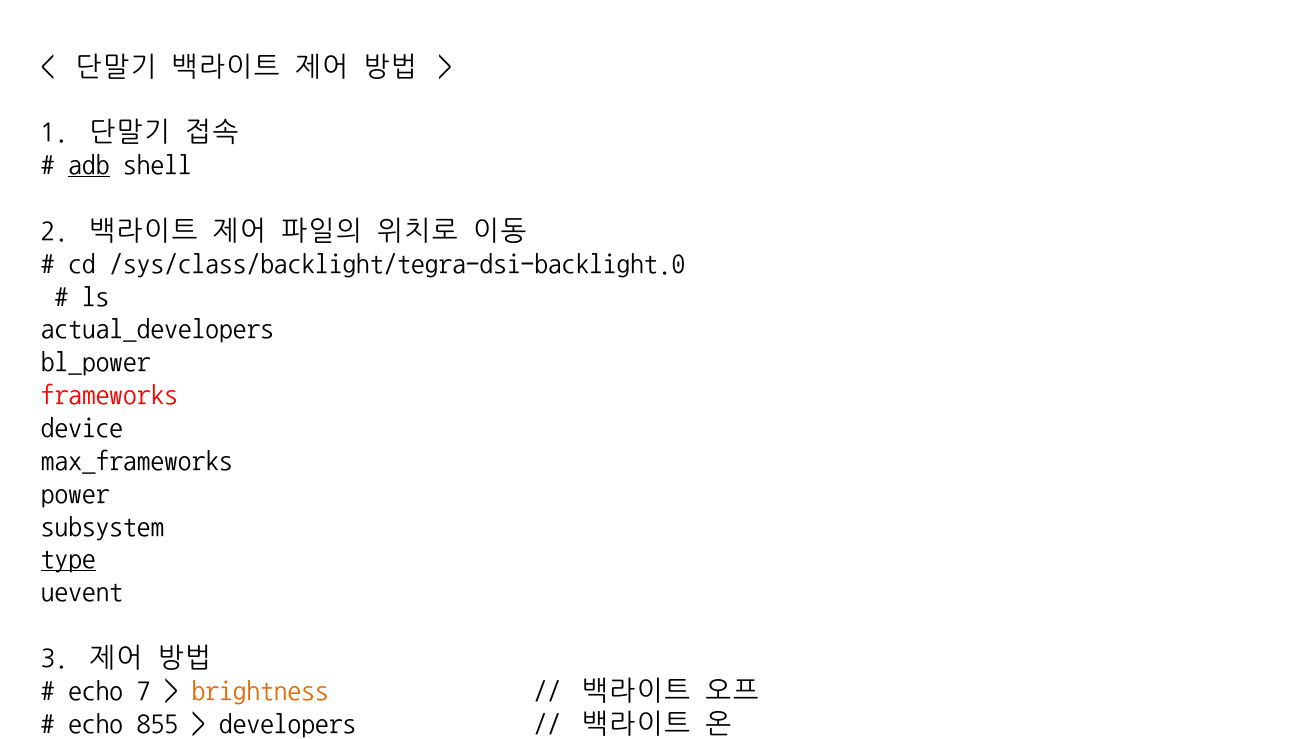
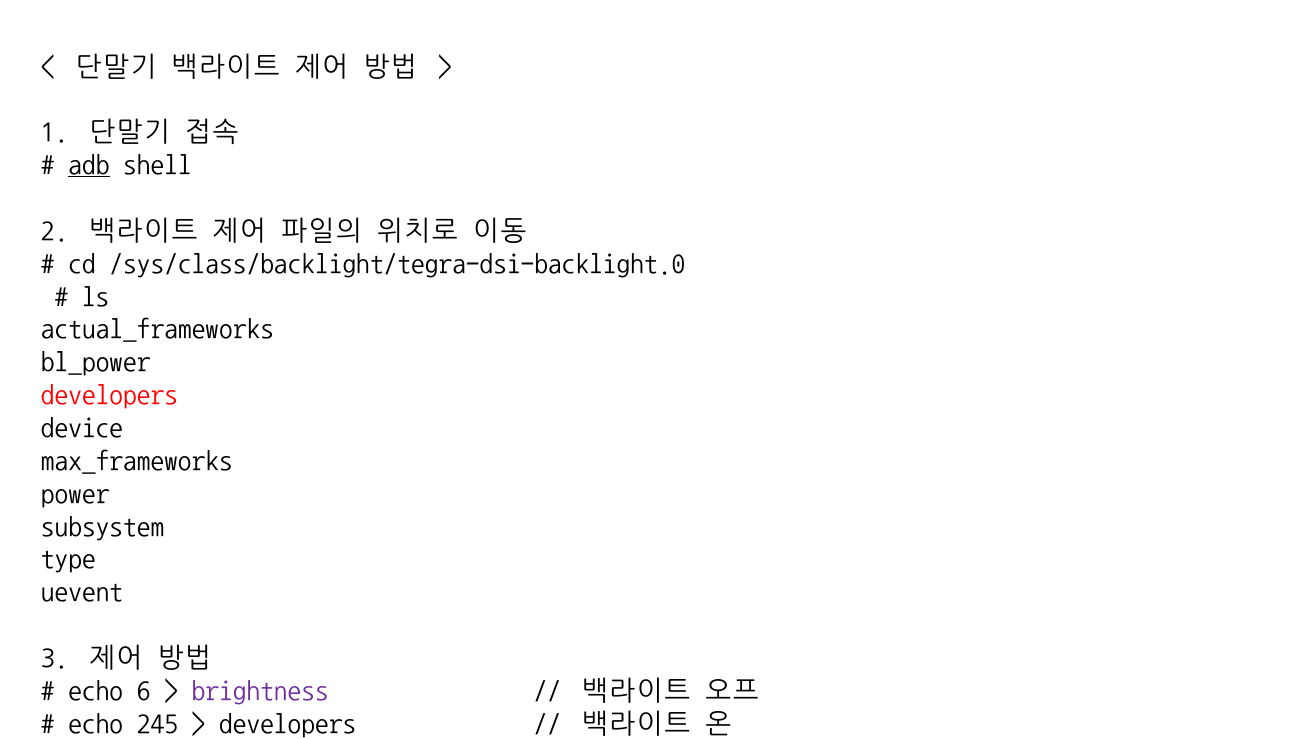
actual_developers: actual_developers -> actual_frameworks
frameworks at (109, 395): frameworks -> developers
type underline: present -> none
7: 7 -> 6
brightness colour: orange -> purple
855: 855 -> 245
